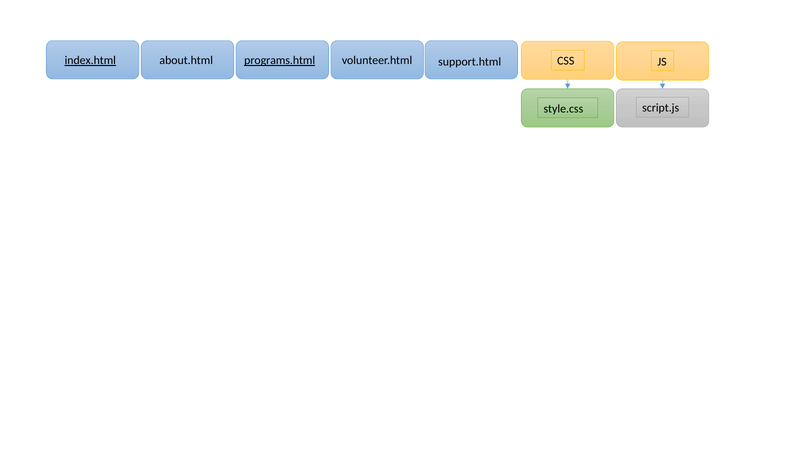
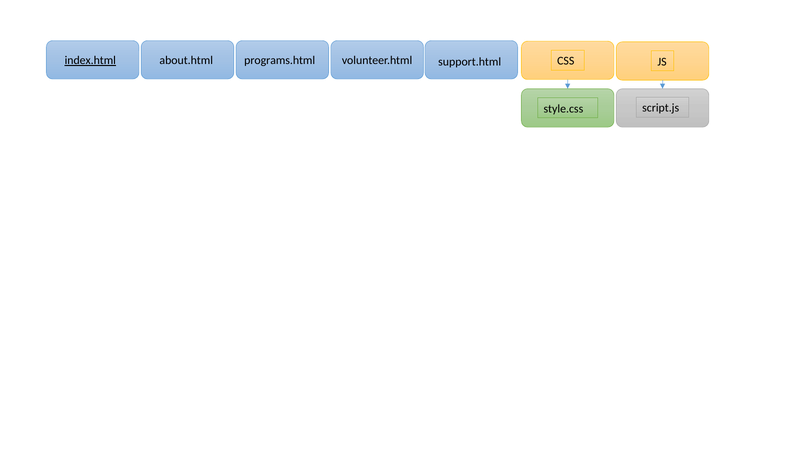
programs.html underline: present -> none
